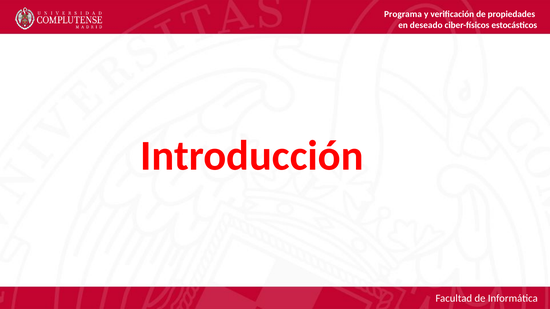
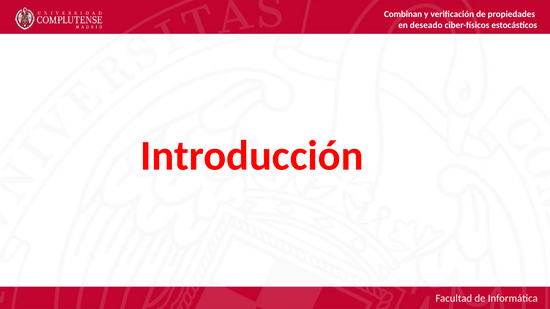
Programa: Programa -> Combinan
